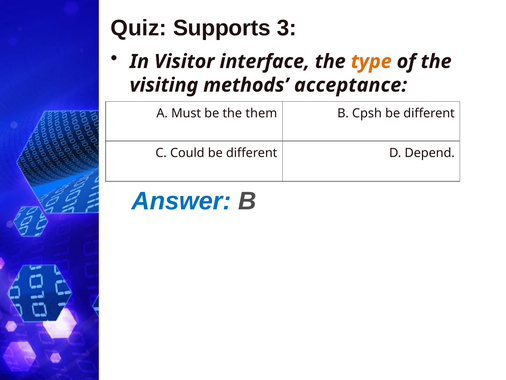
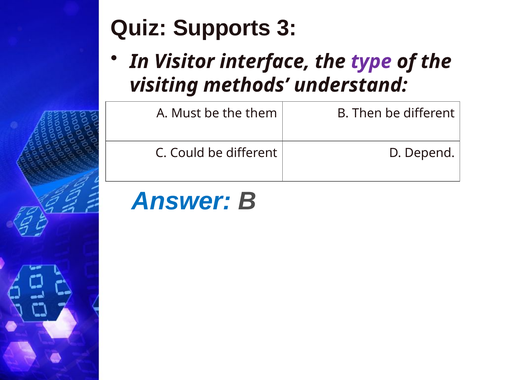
type colour: orange -> purple
acceptance: acceptance -> understand
Cpsh: Cpsh -> Then
